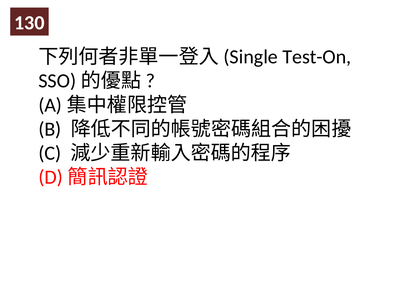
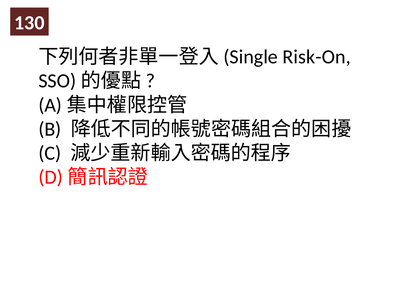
Test-On: Test-On -> Risk-On
